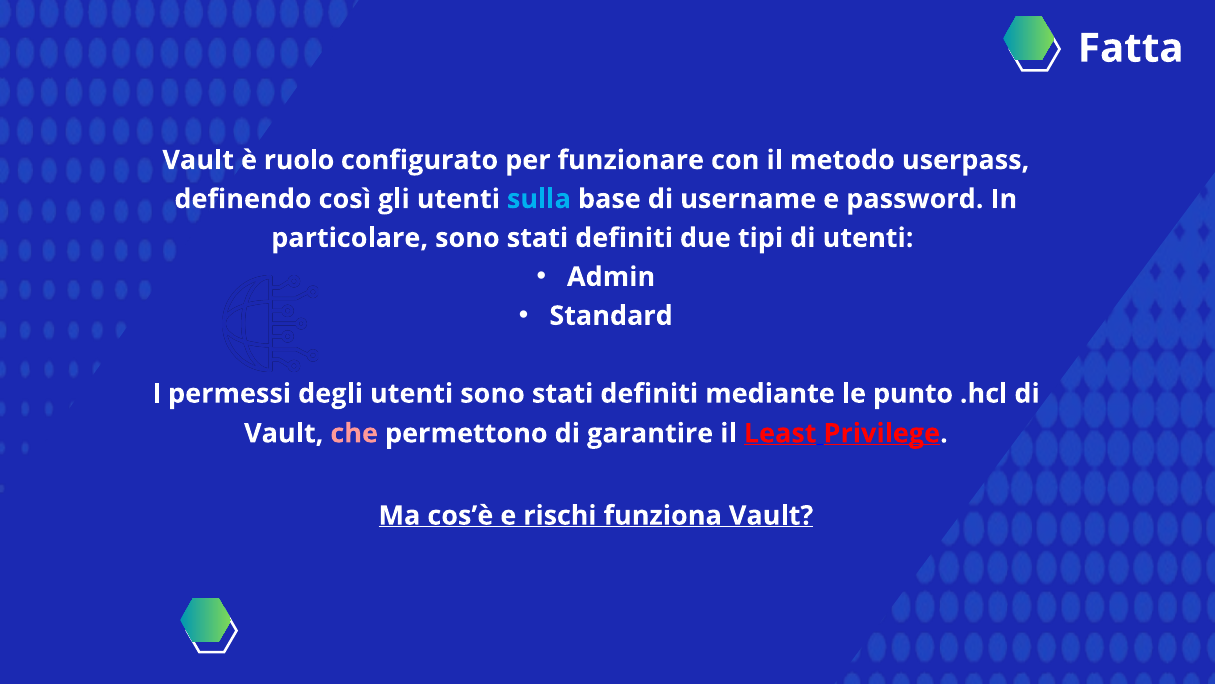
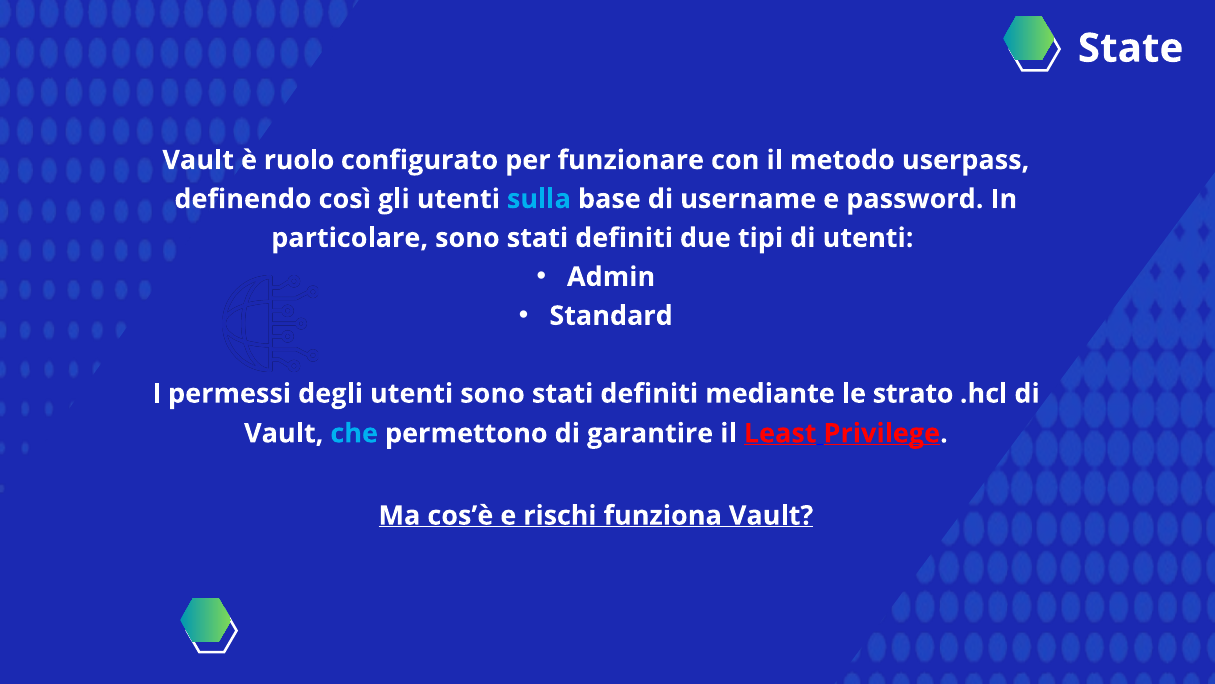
Fatta: Fatta -> State
punto: punto -> strato
che colour: pink -> light blue
